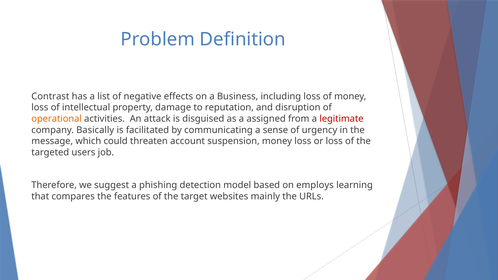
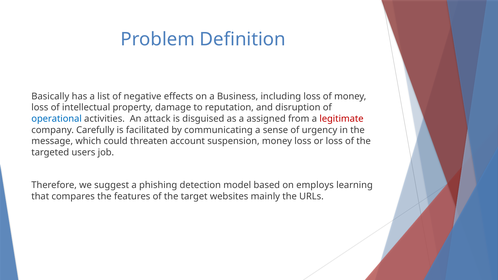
Contrast: Contrast -> Basically
operational colour: orange -> blue
Basically: Basically -> Carefully
